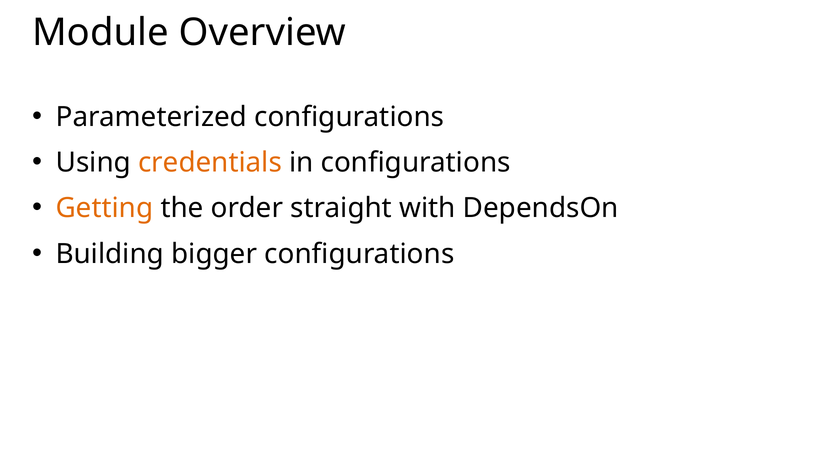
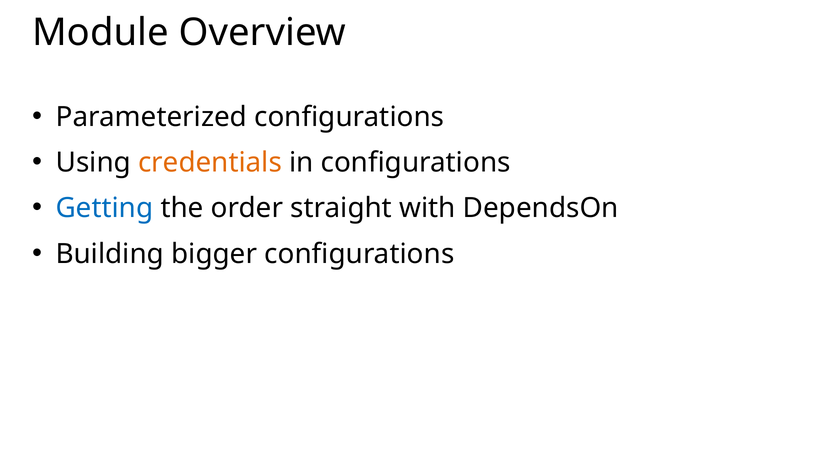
Getting colour: orange -> blue
